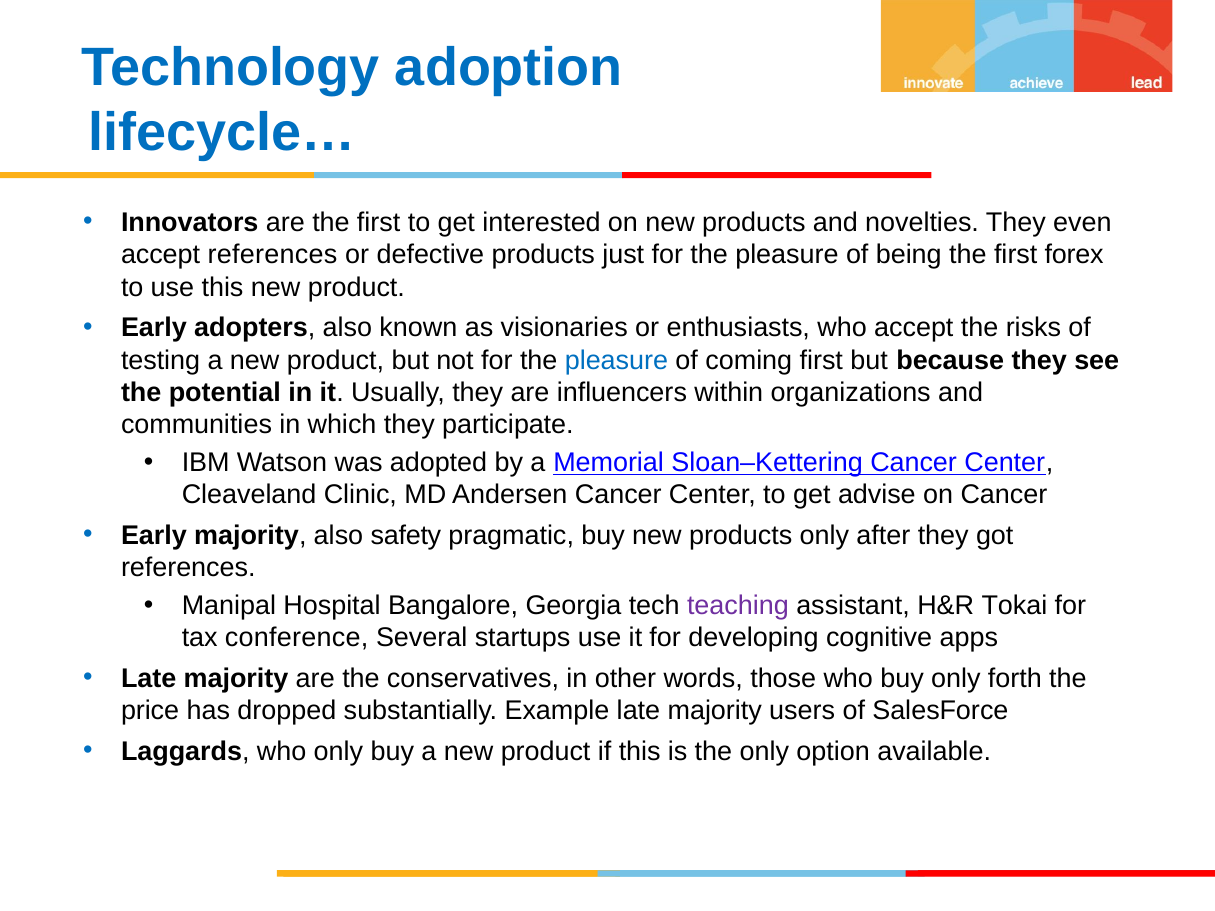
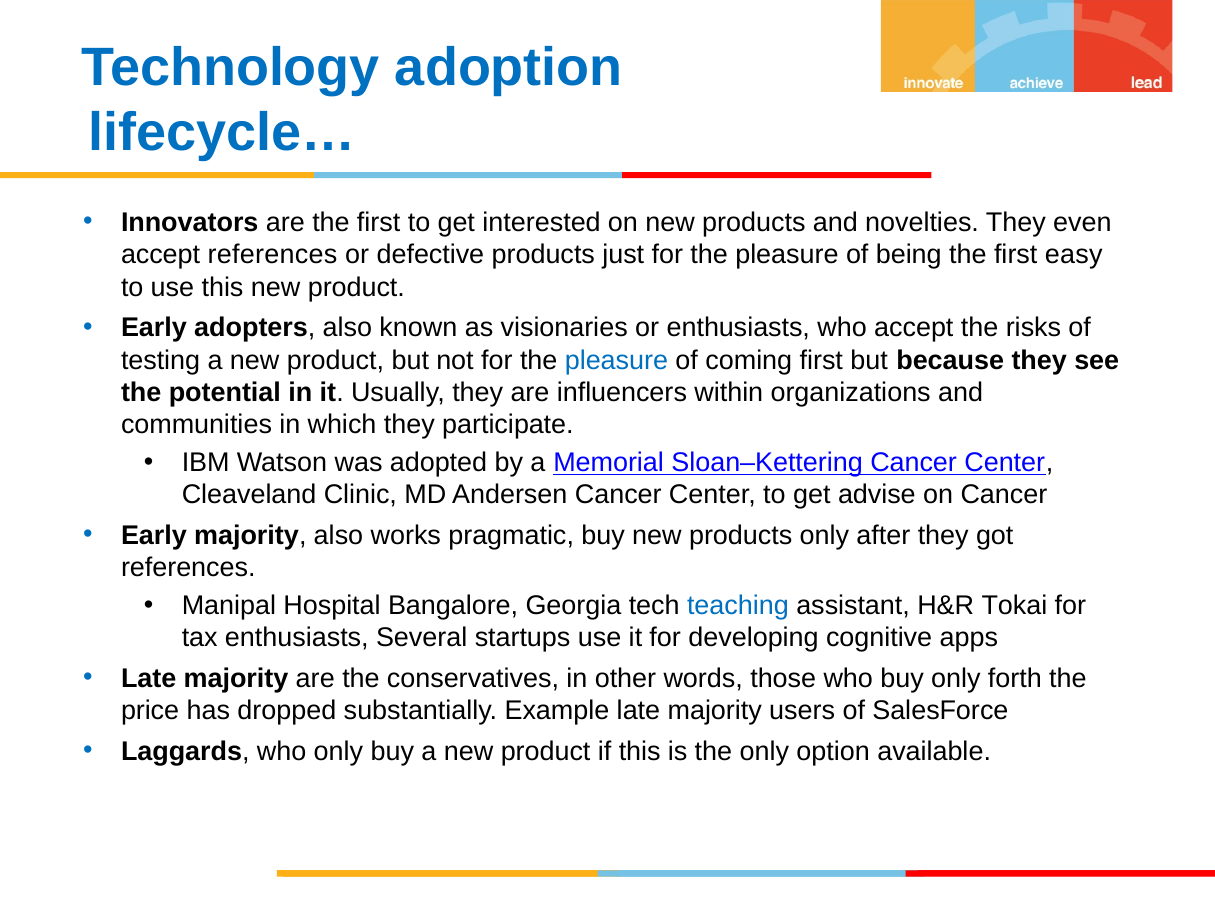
forex: forex -> easy
safety: safety -> works
teaching colour: purple -> blue
tax conference: conference -> enthusiasts
